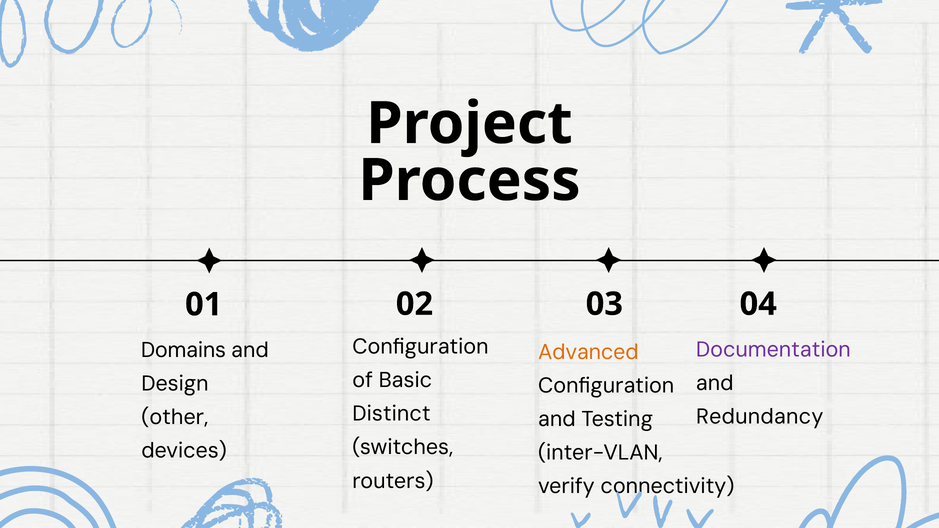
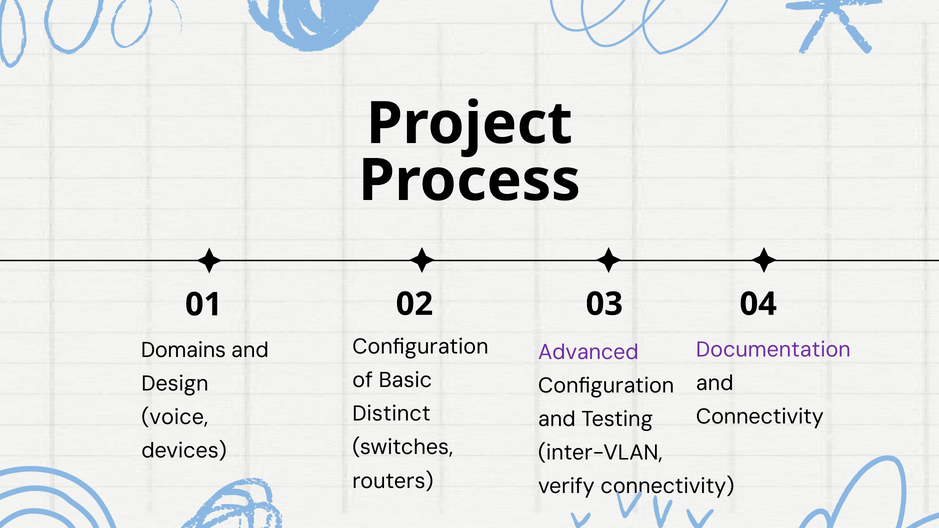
Advanced colour: orange -> purple
Redundancy at (760, 417): Redundancy -> Connectivity
other: other -> voice
